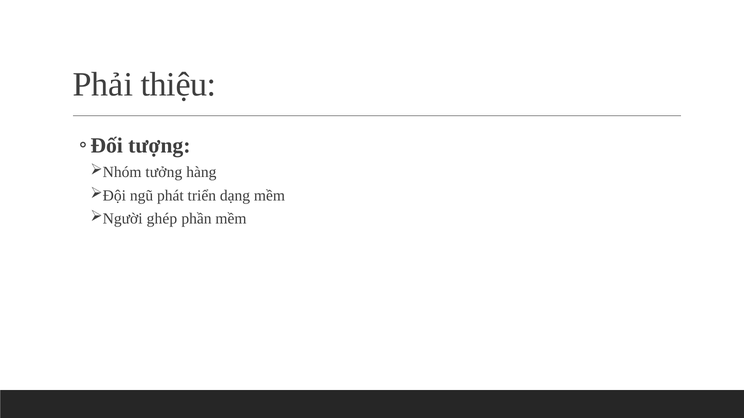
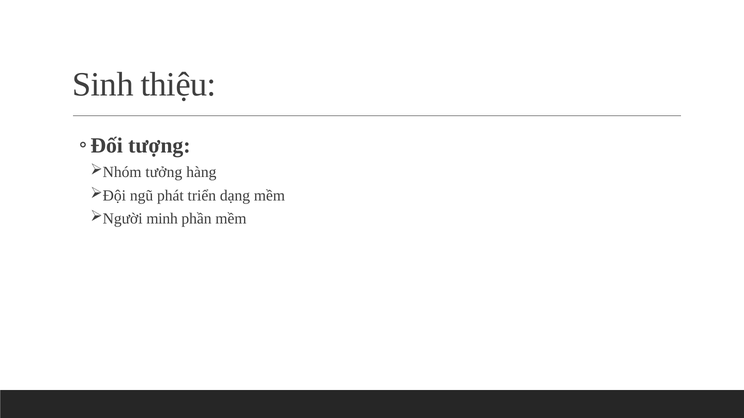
Phải: Phải -> Sinh
ghép: ghép -> minh
